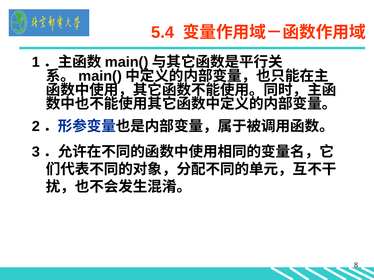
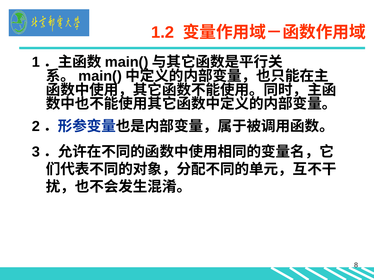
5.4: 5.4 -> 1.2
